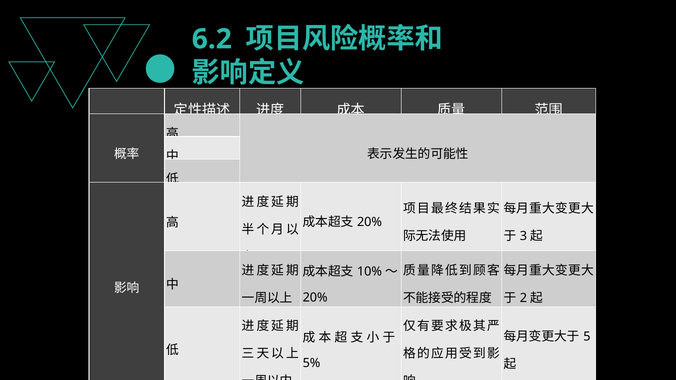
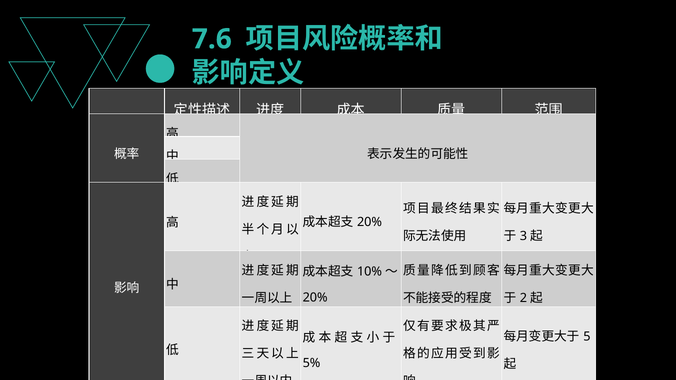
6.2: 6.2 -> 7.6
